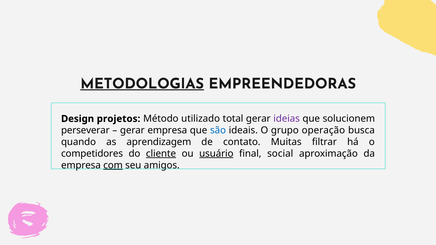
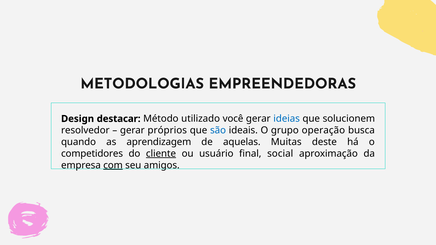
METODOLOGIAS underline: present -> none
projetos: projetos -> destacar
total: total -> você
ideias colour: purple -> blue
perseverar: perseverar -> resolvedor
gerar empresa: empresa -> próprios
contato: contato -> aquelas
filtrar: filtrar -> deste
usuário underline: present -> none
